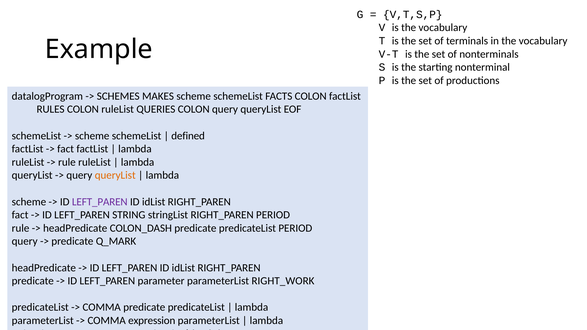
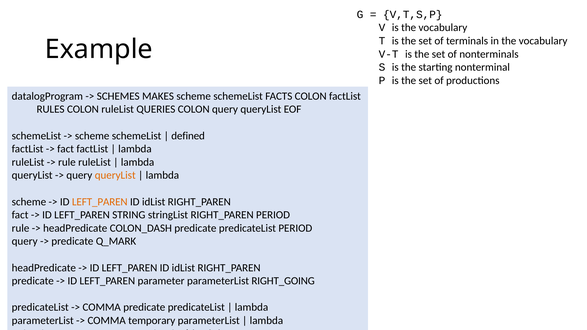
LEFT_PAREN at (100, 202) colour: purple -> orange
RIGHT_WORK: RIGHT_WORK -> RIGHT_GOING
expression: expression -> temporary
